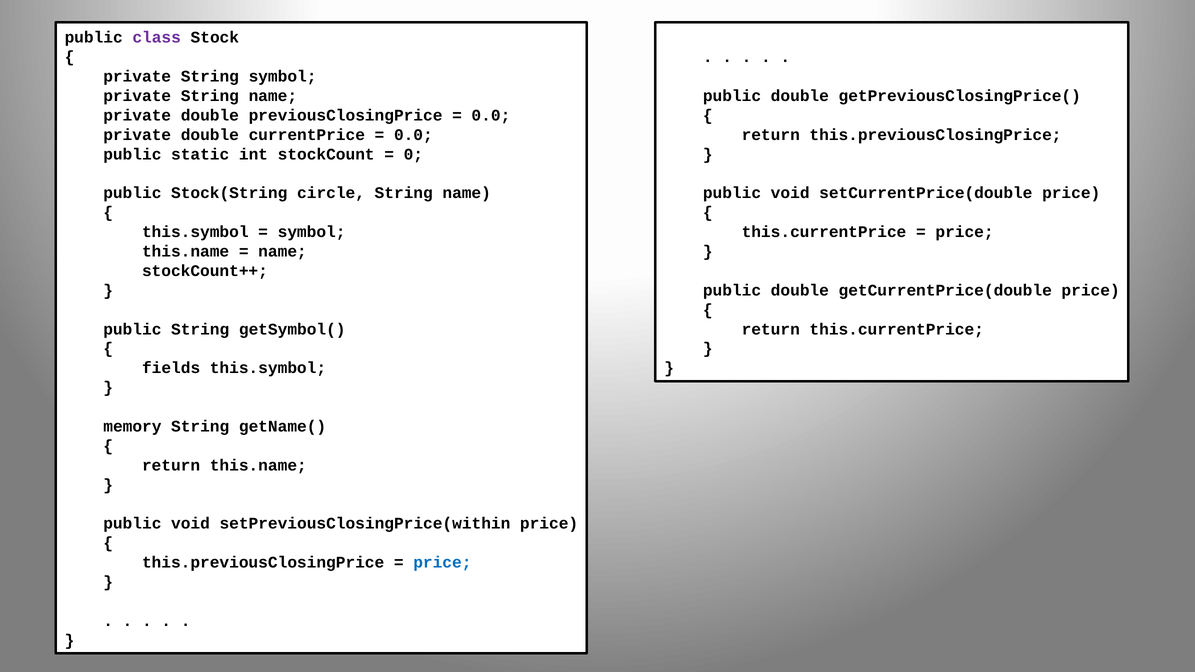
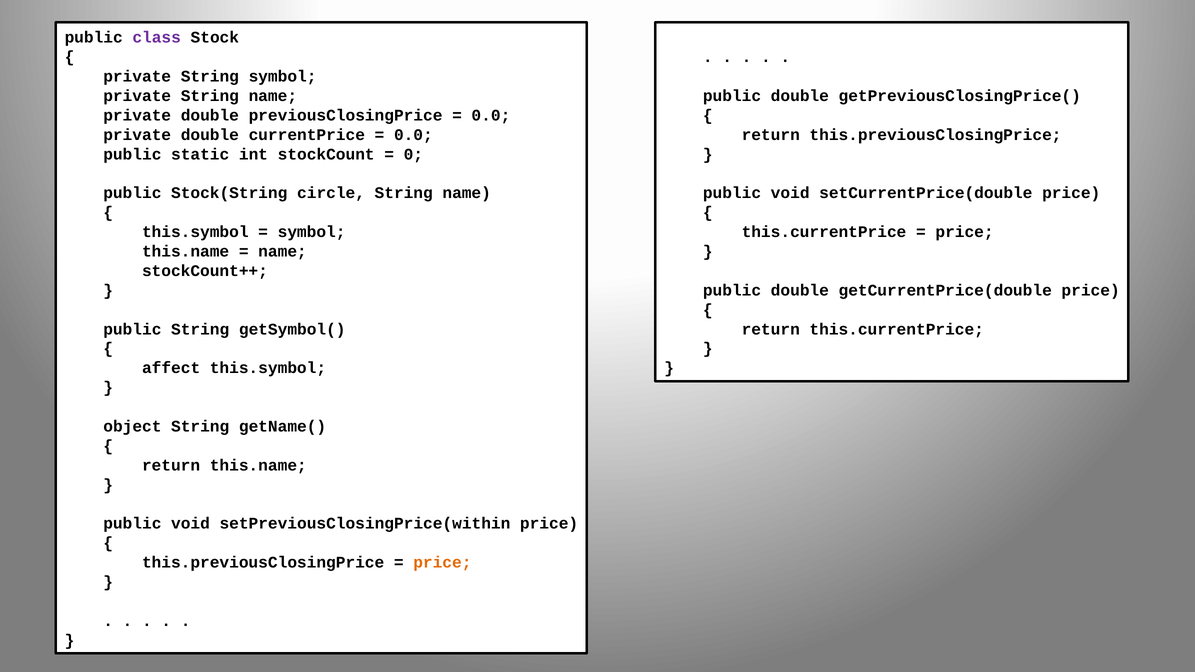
fields: fields -> affect
memory: memory -> object
price at (442, 563) colour: blue -> orange
